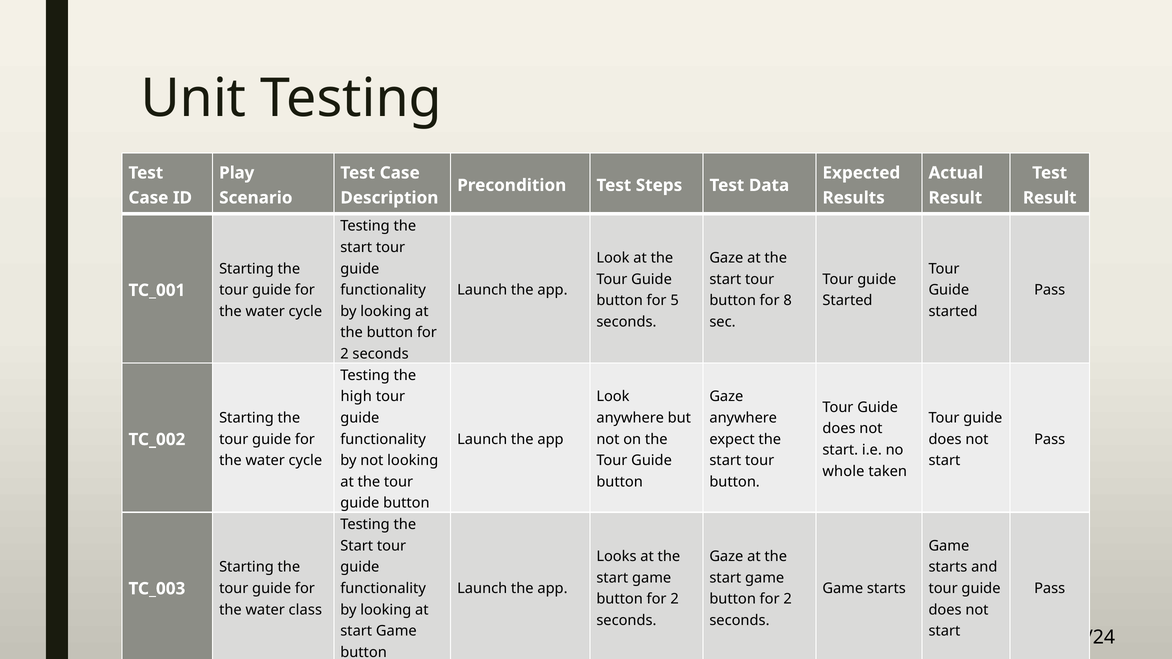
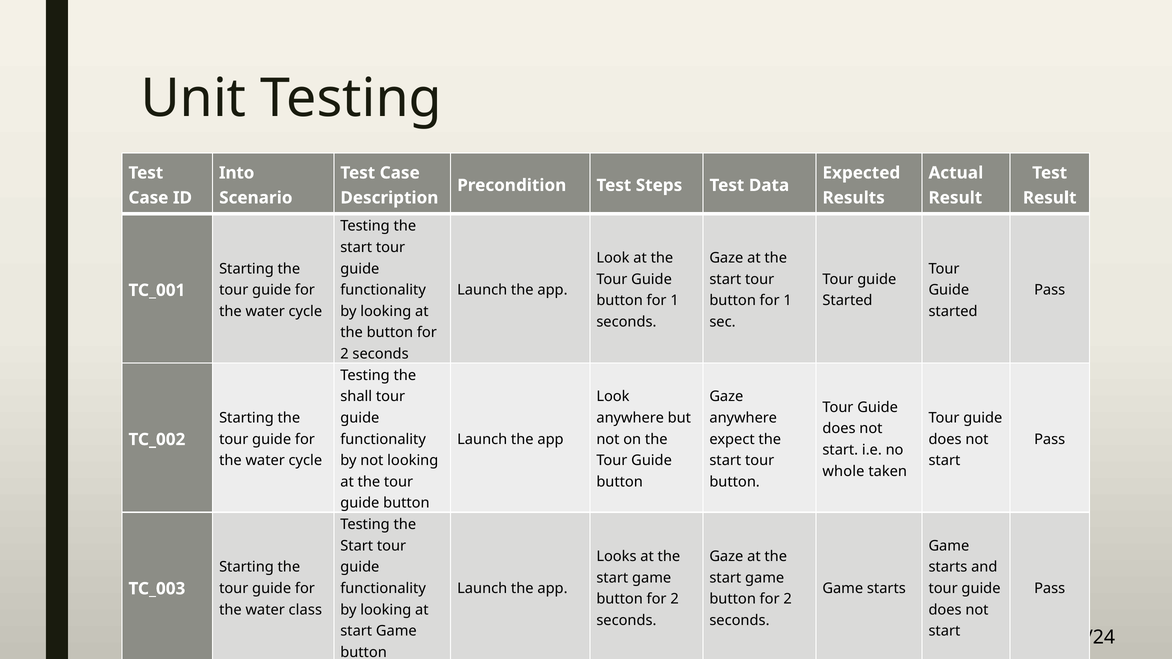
Play: Play -> Into
5 at (675, 301): 5 -> 1
8 at (788, 301): 8 -> 1
high: high -> shall
